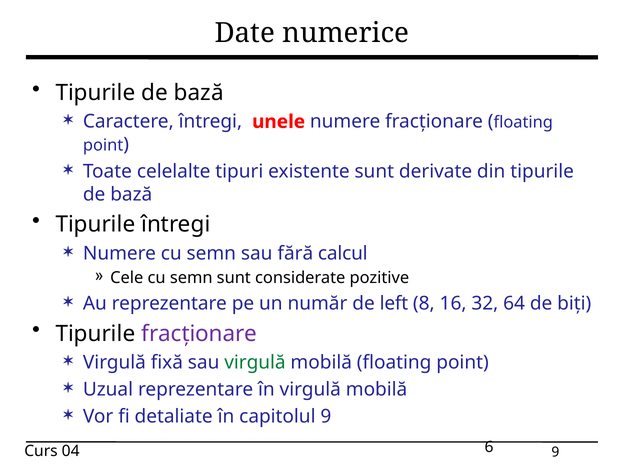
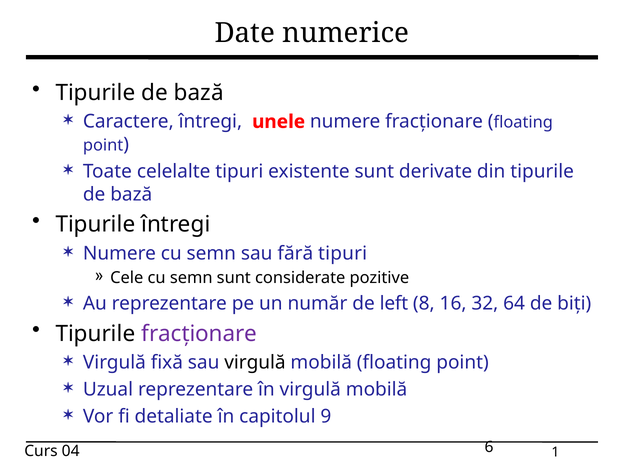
fără calcul: calcul -> tipuri
virgulă at (255, 363) colour: green -> black
9 at (555, 452): 9 -> 1
